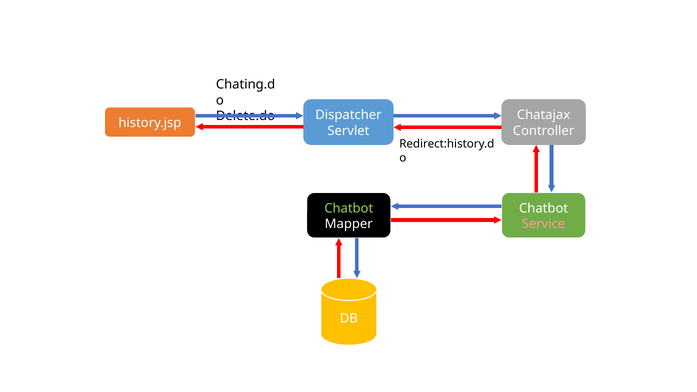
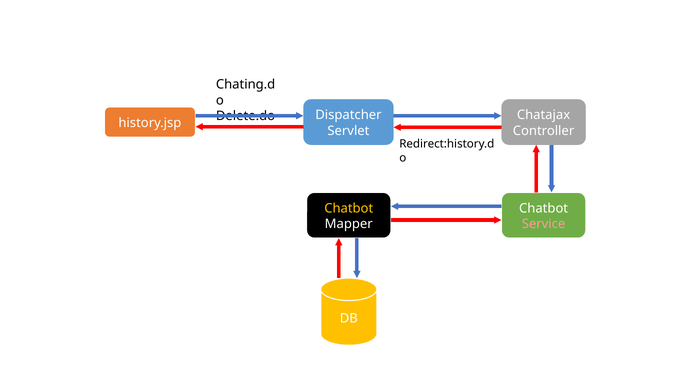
Chatbot at (349, 208) colour: light green -> yellow
